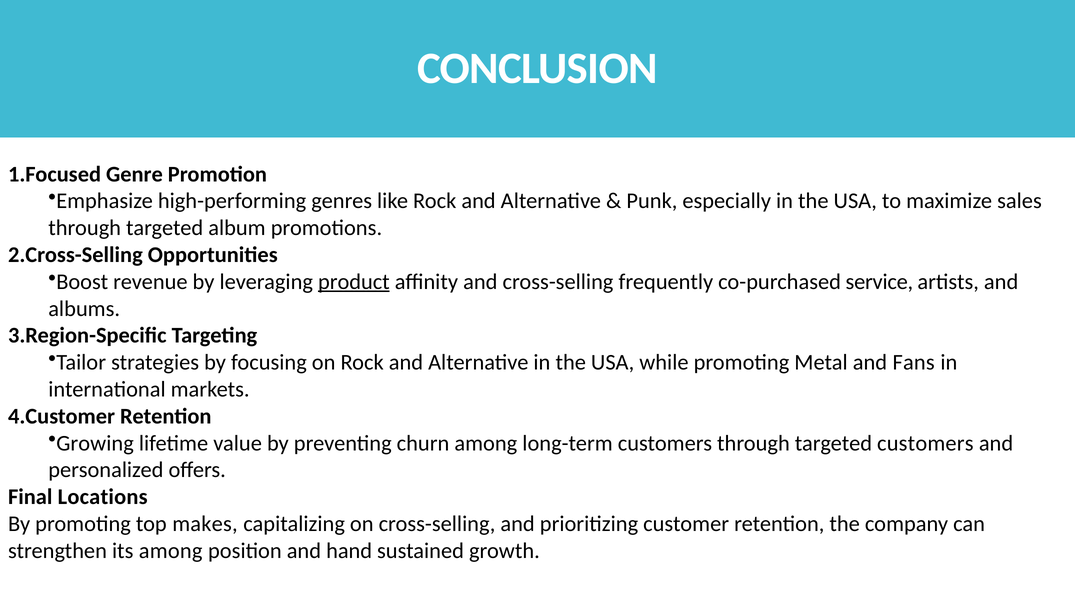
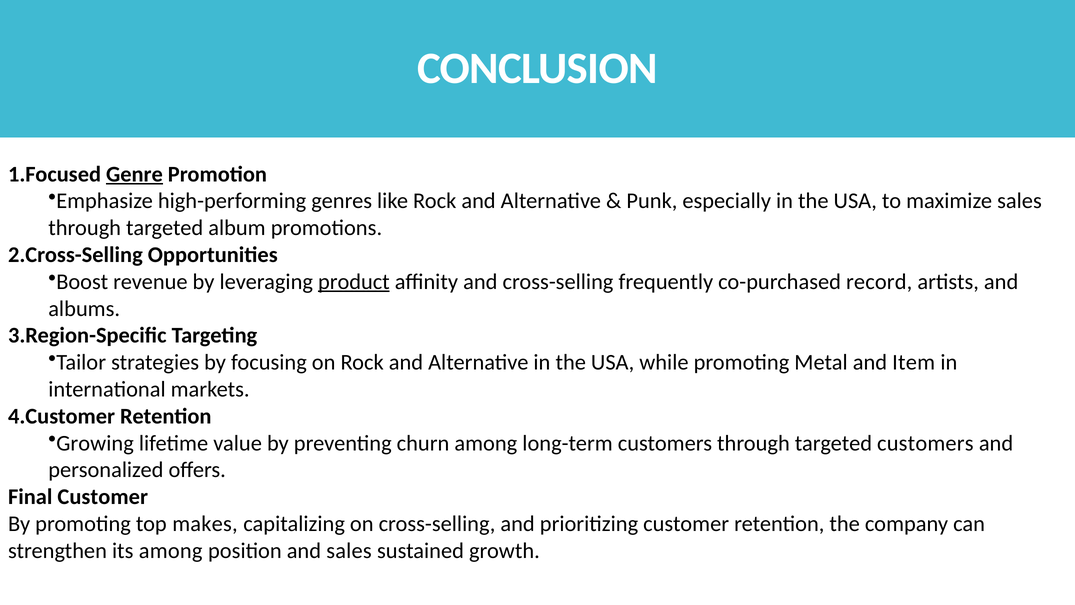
Genre underline: none -> present
service: service -> record
Fans: Fans -> Item
Final Locations: Locations -> Customer
and hand: hand -> sales
